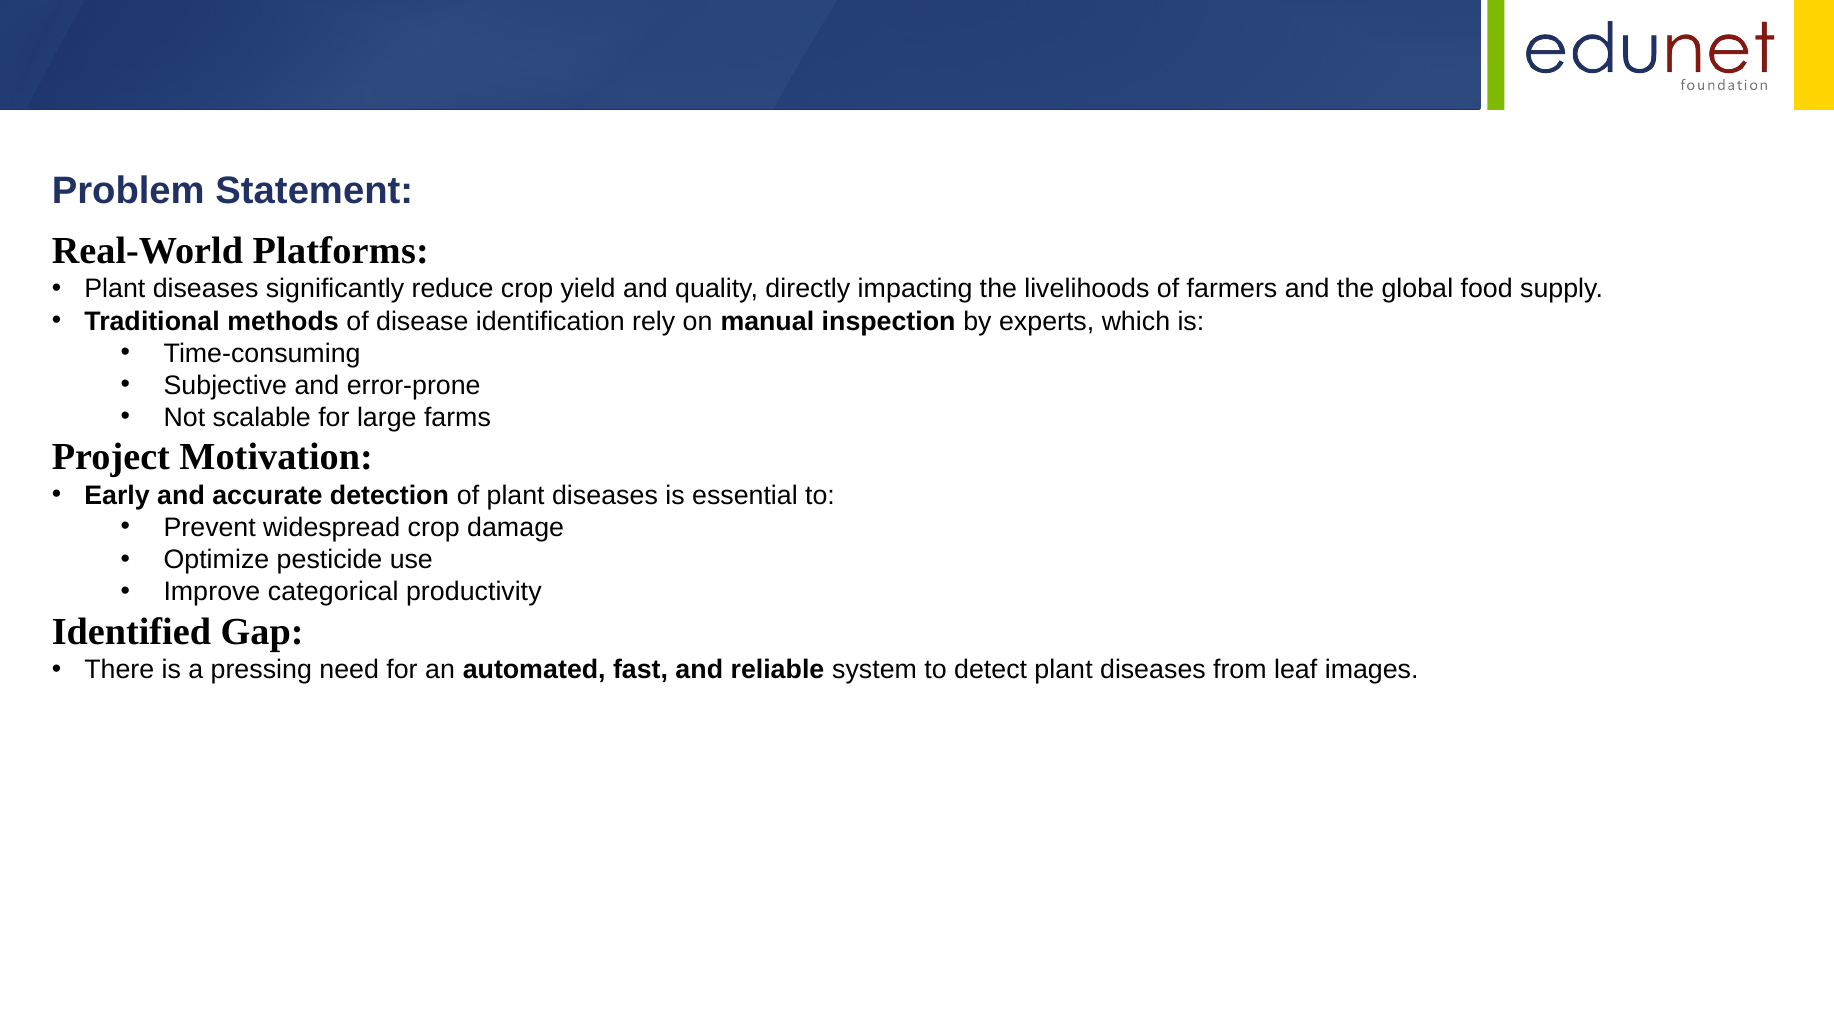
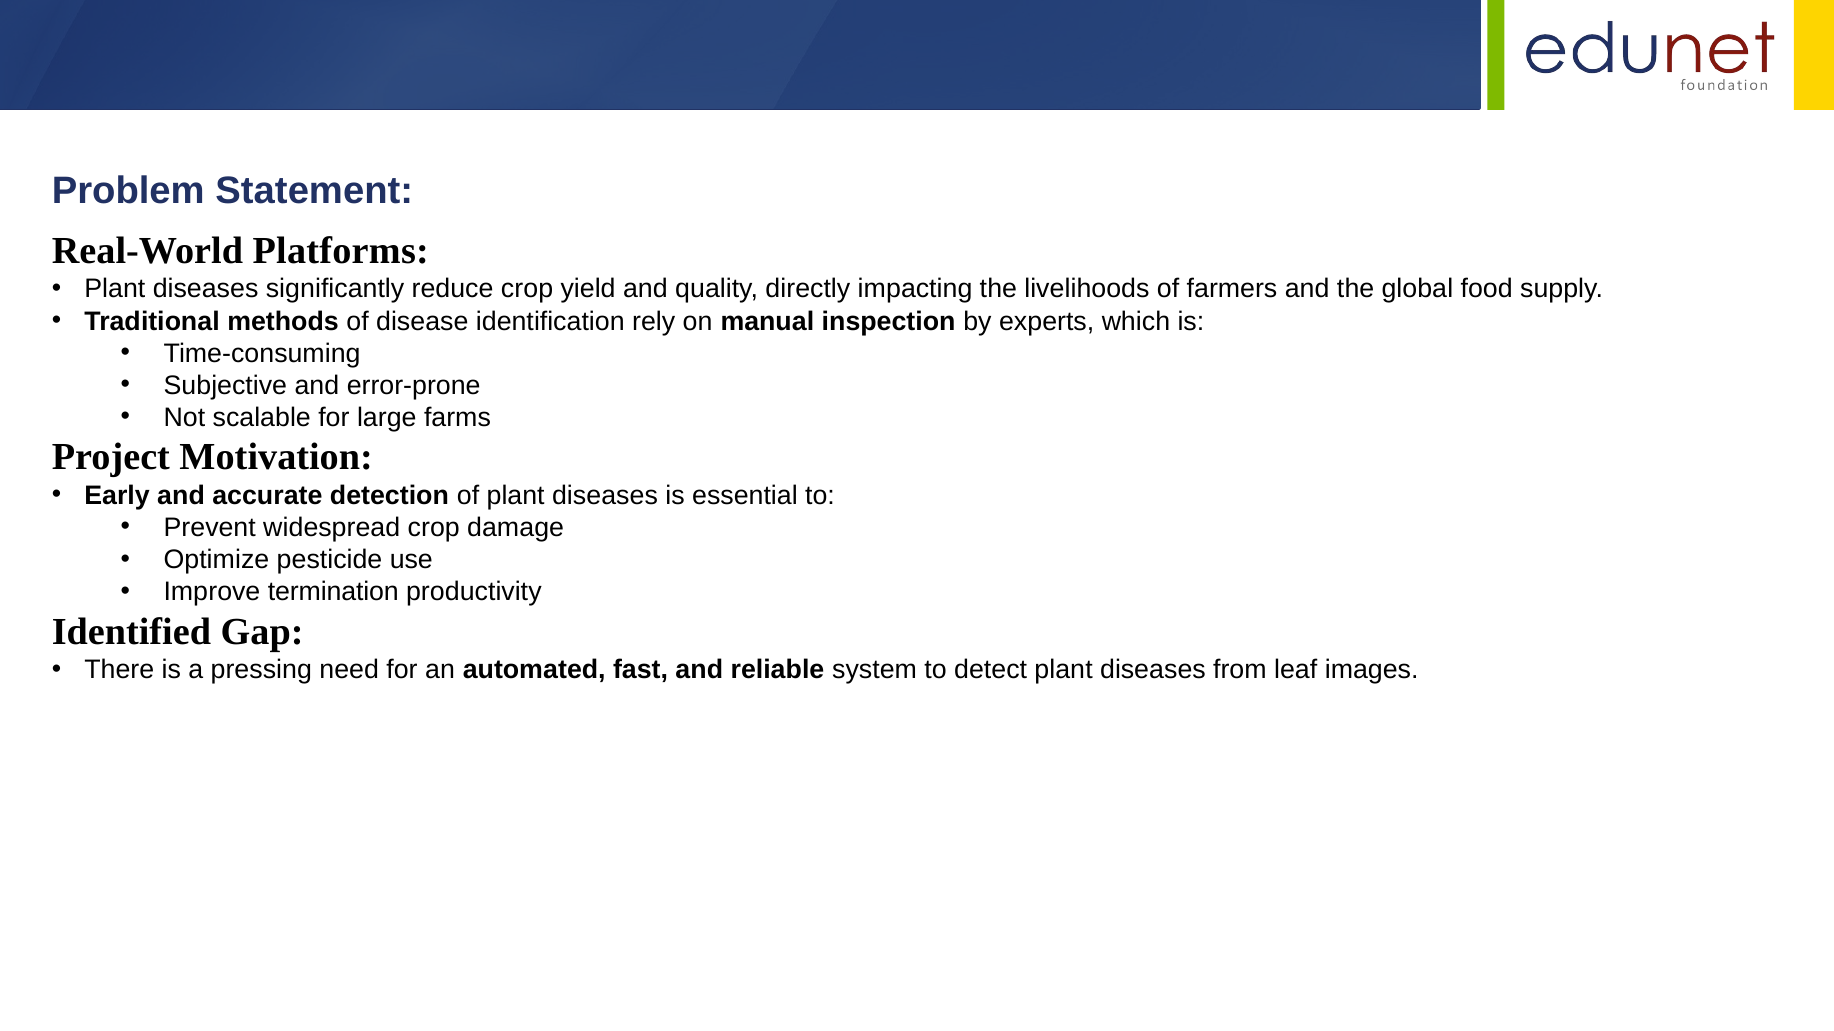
categorical: categorical -> termination
